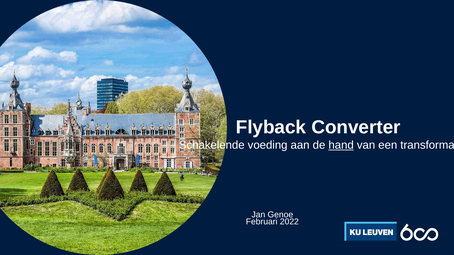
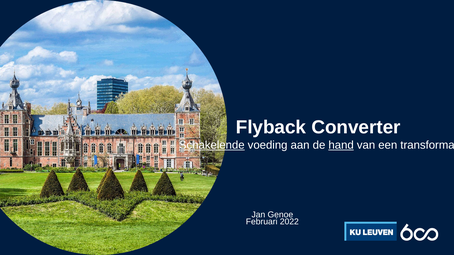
Schakelende underline: none -> present
